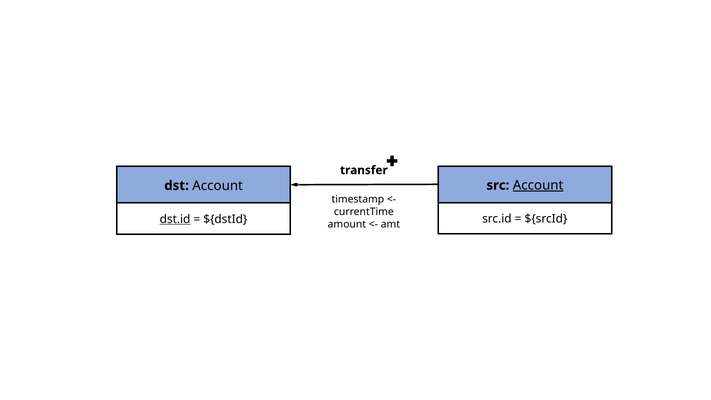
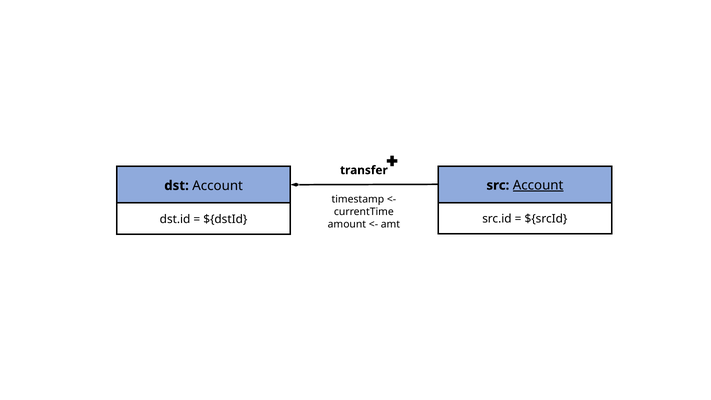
dst.id underline: present -> none
